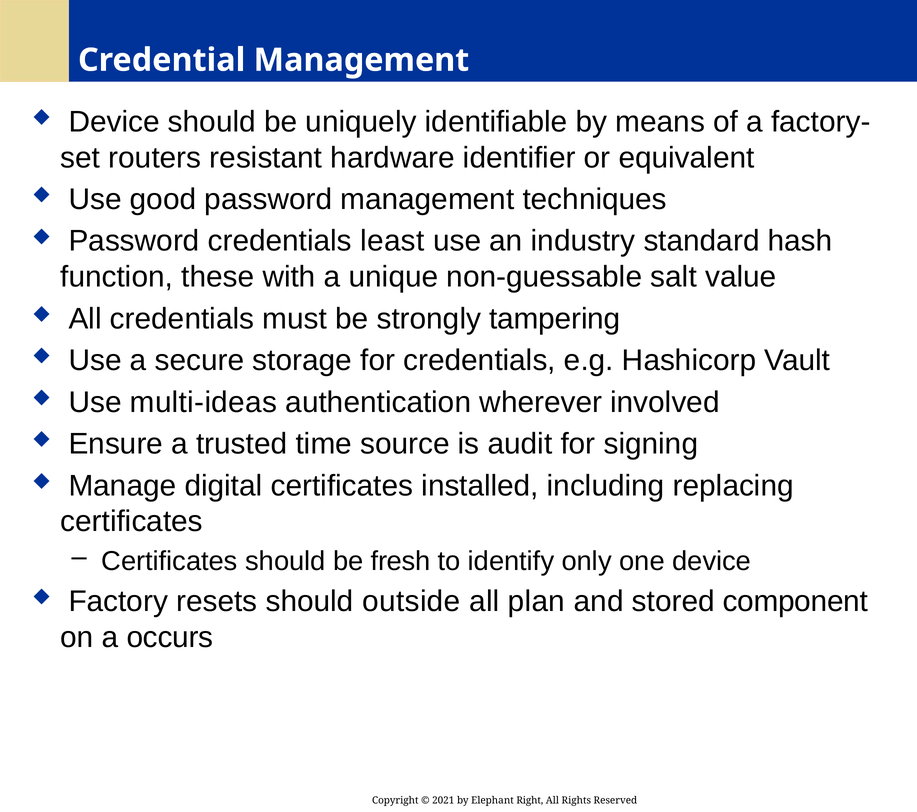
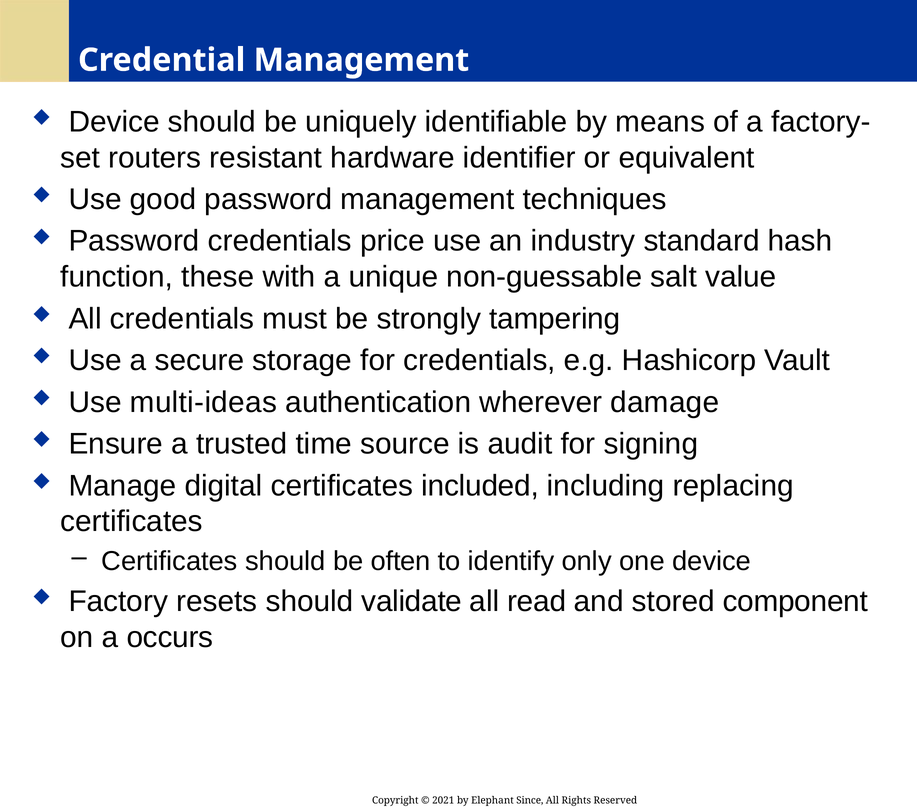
least: least -> price
involved: involved -> damage
installed: installed -> included
fresh: fresh -> often
outside: outside -> validate
plan: plan -> read
Right: Right -> Since
